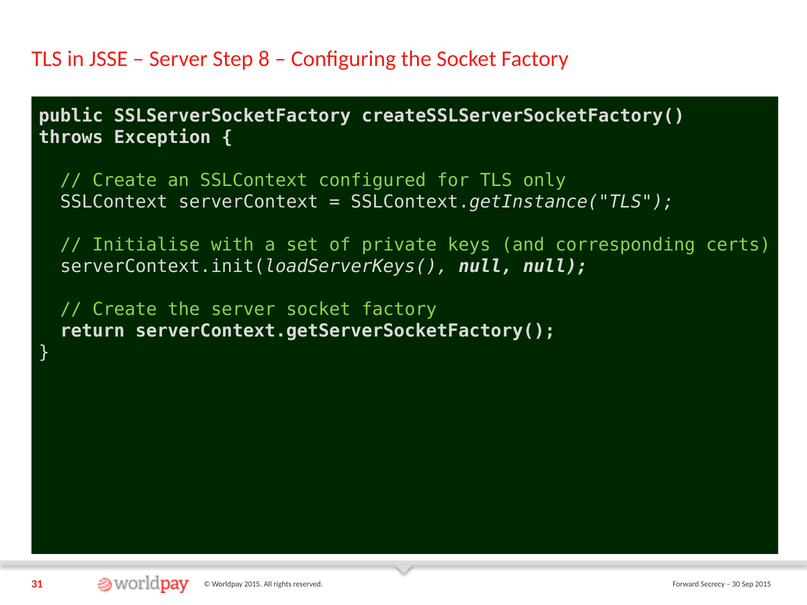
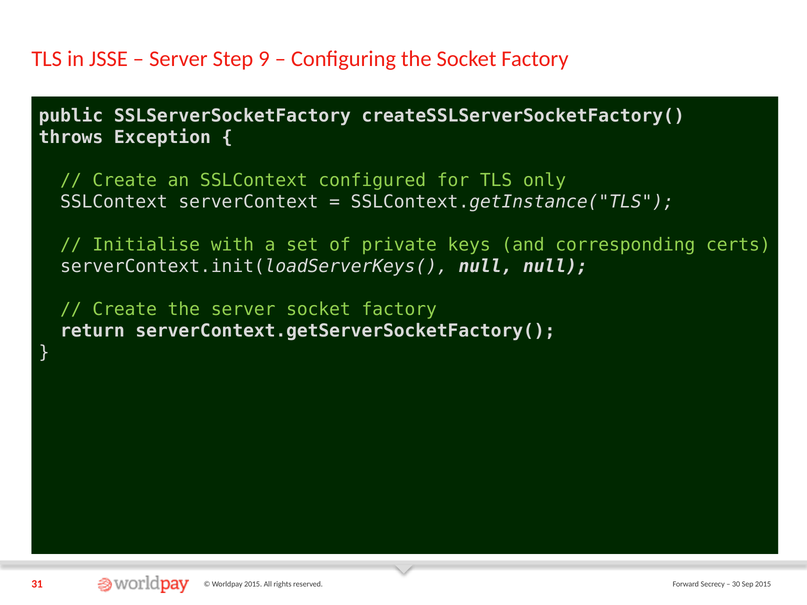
8: 8 -> 9
